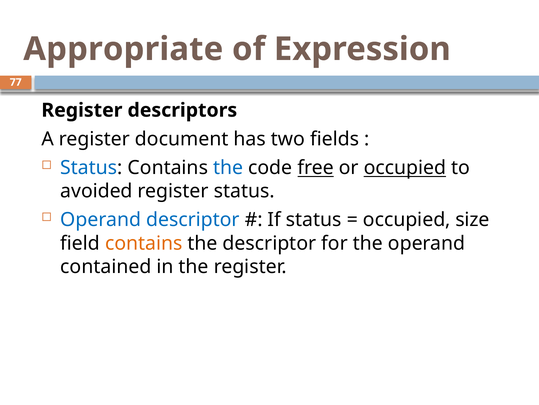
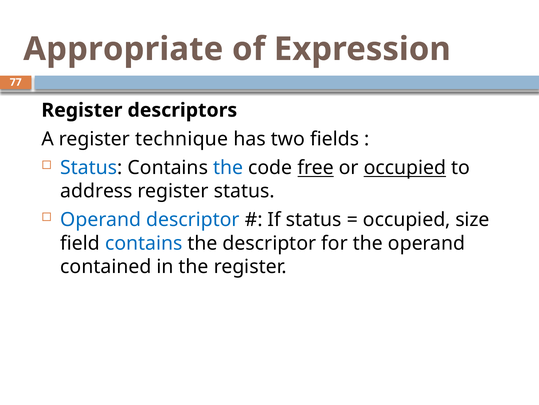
document: document -> technique
avoided: avoided -> address
contains at (144, 243) colour: orange -> blue
